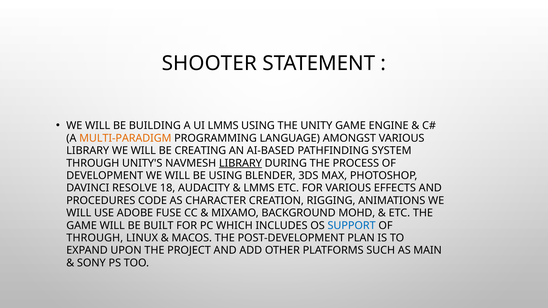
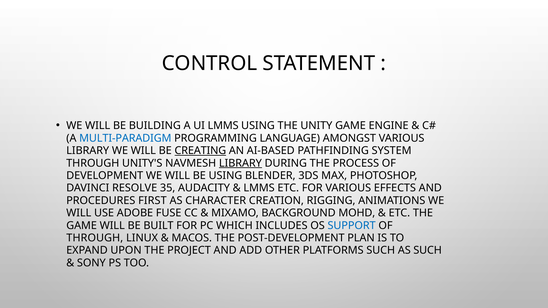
SHOOTER: SHOOTER -> CONTROL
MULTI-PARADIGM colour: orange -> blue
CREATING underline: none -> present
18: 18 -> 35
CODE: CODE -> FIRST
AS MAIN: MAIN -> SUCH
